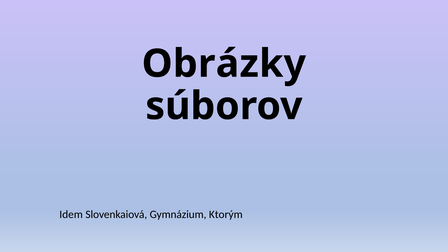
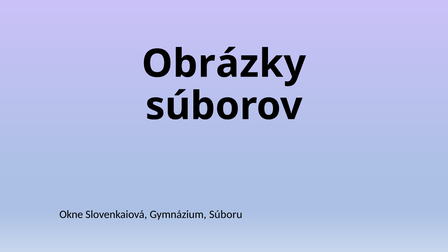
Idem: Idem -> Okne
Ktorým: Ktorým -> Súboru
